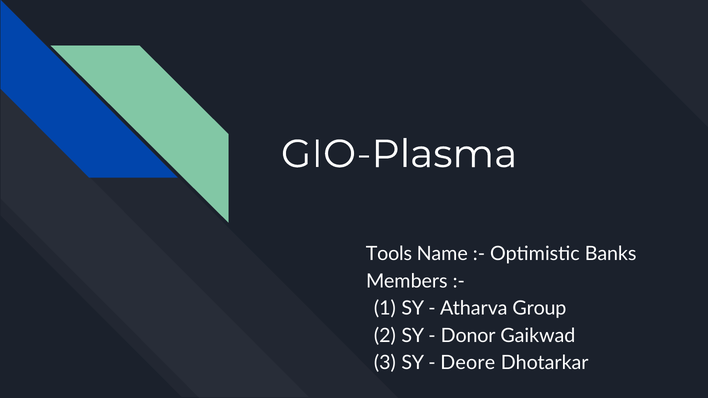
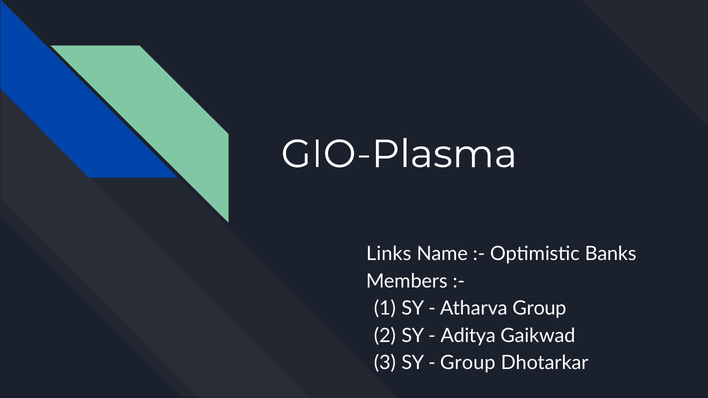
Tools: Tools -> Links
Donor: Donor -> Aditya
Deore at (468, 363): Deore -> Group
